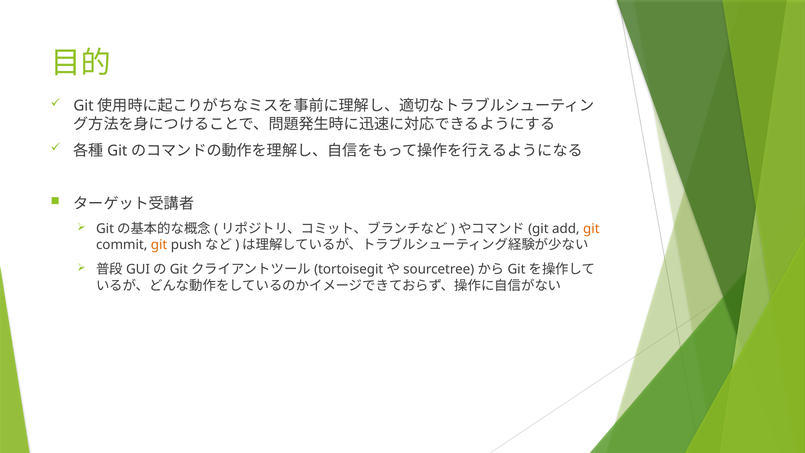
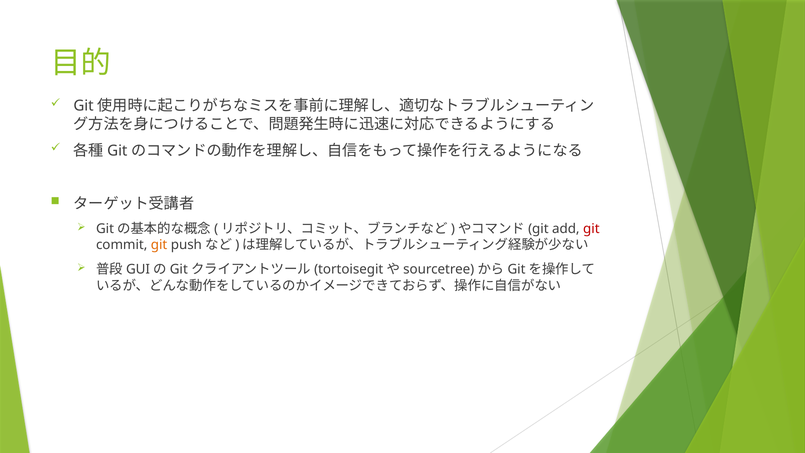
git at (591, 229) colour: orange -> red
